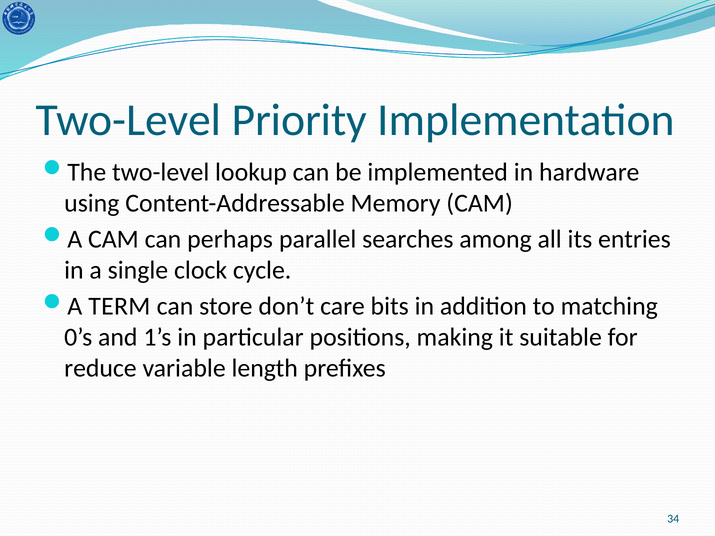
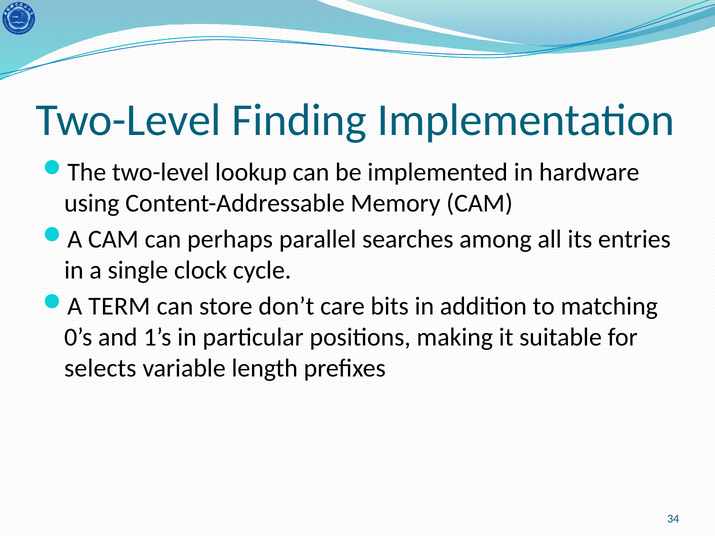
Priority: Priority -> Finding
reduce: reduce -> selects
